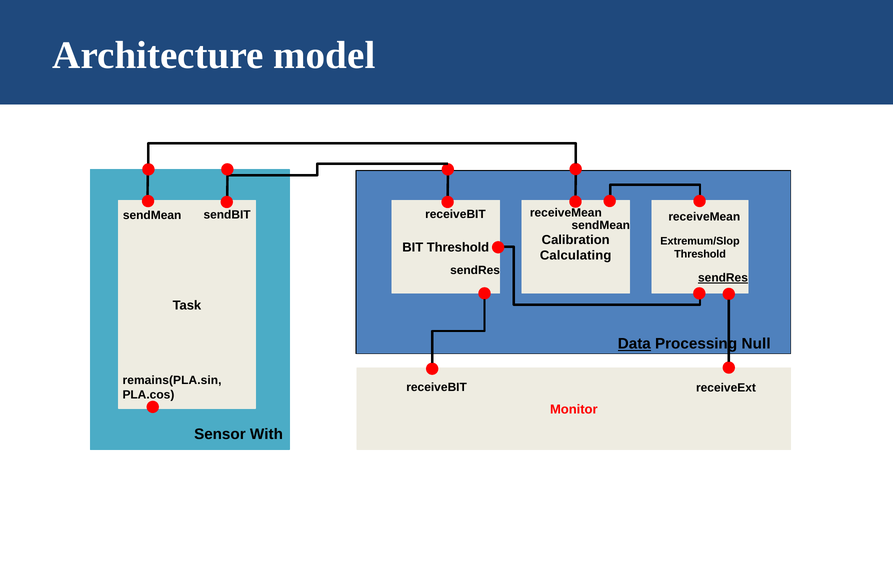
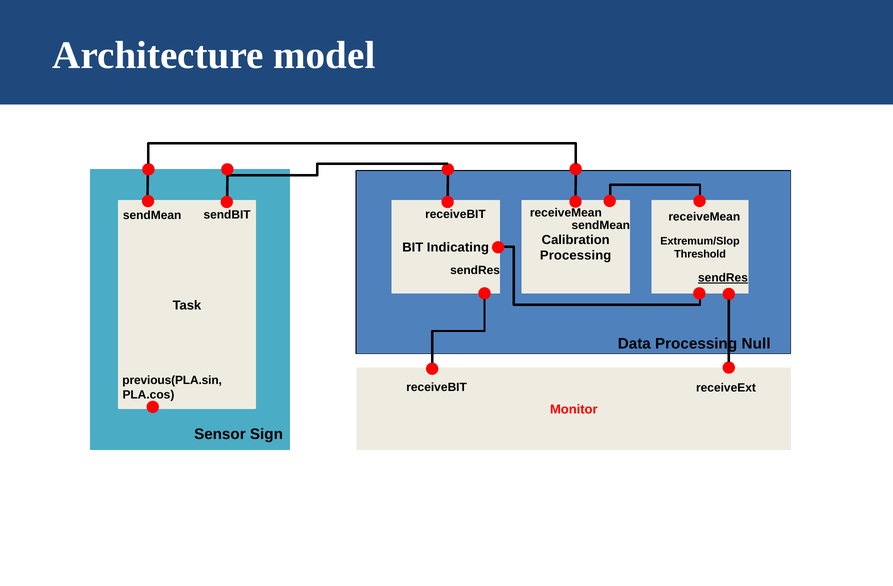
BIT Threshold: Threshold -> Indicating
Calculating at (576, 256): Calculating -> Processing
Data underline: present -> none
remains(PLA.sin: remains(PLA.sin -> previous(PLA.sin
With: With -> Sign
